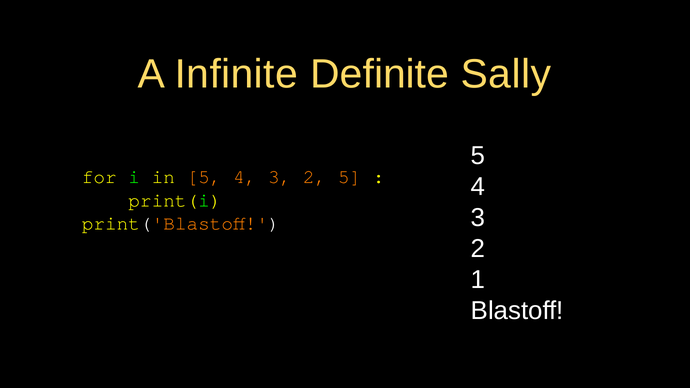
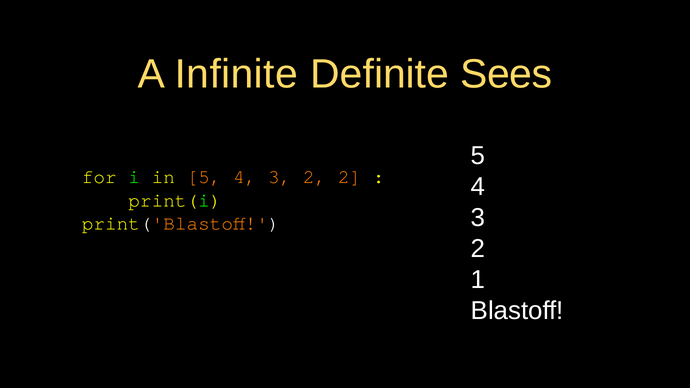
Sally: Sally -> Sees
2 5: 5 -> 2
